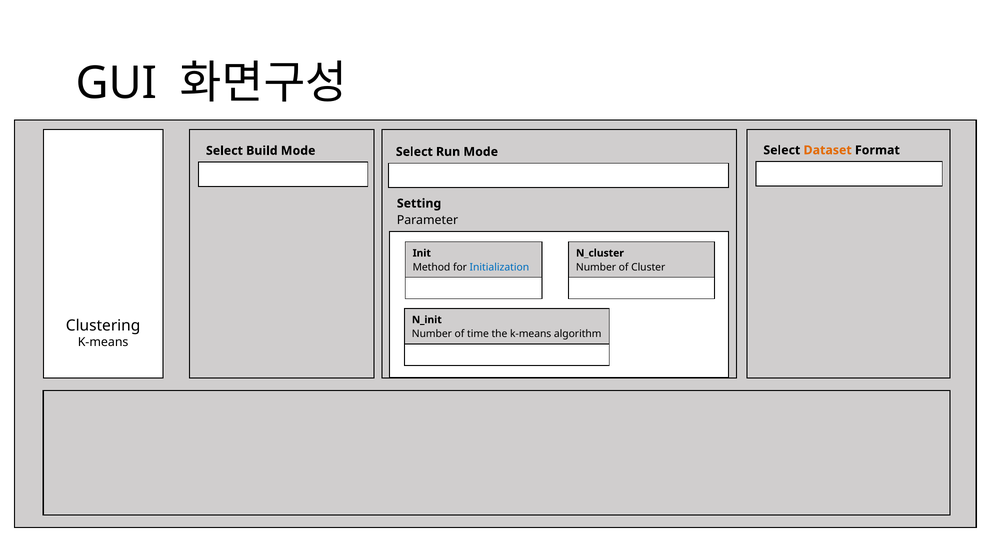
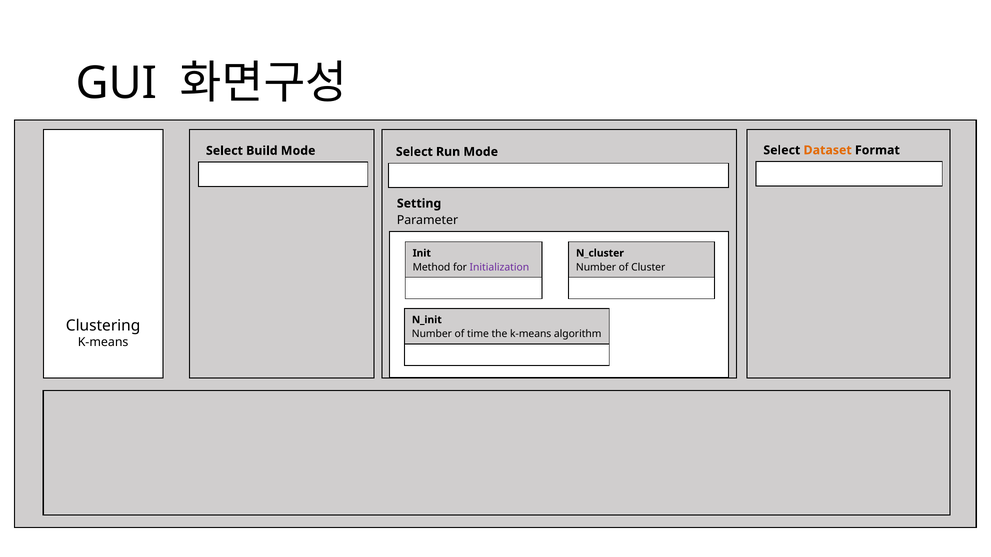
Initialization colour: blue -> purple
